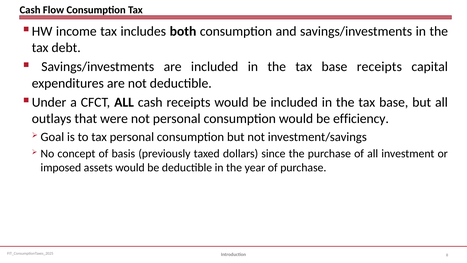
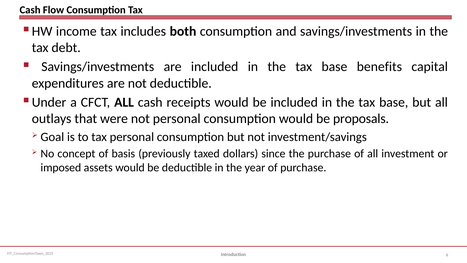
base receipts: receipts -> benefits
efficiency: efficiency -> proposals
